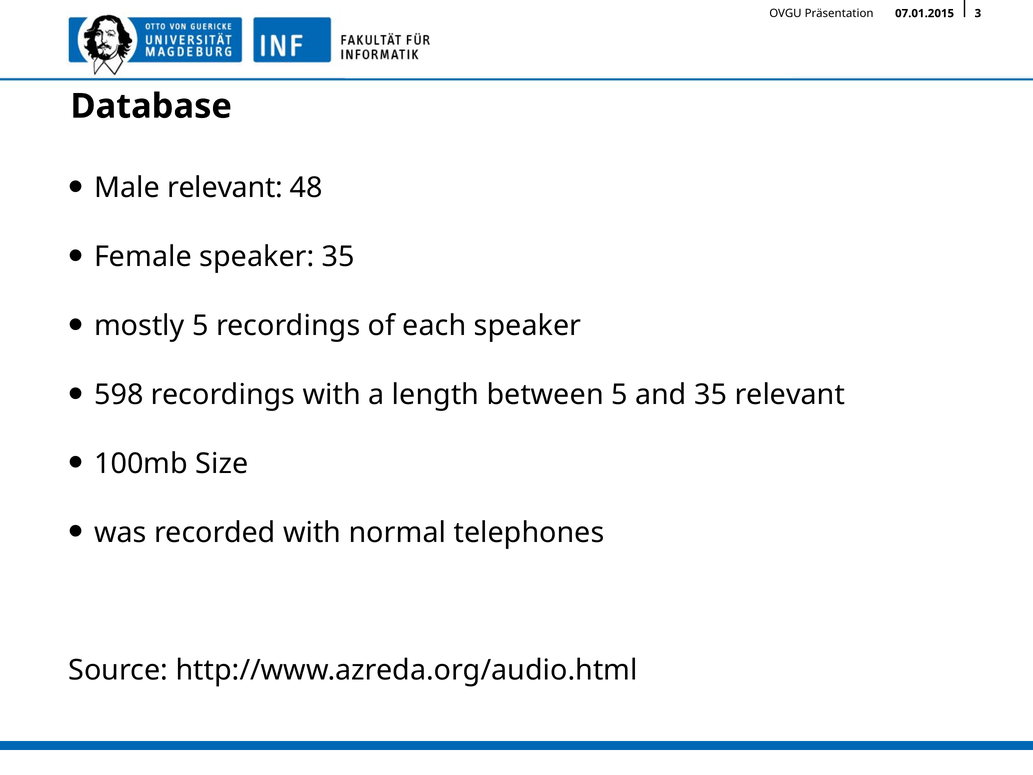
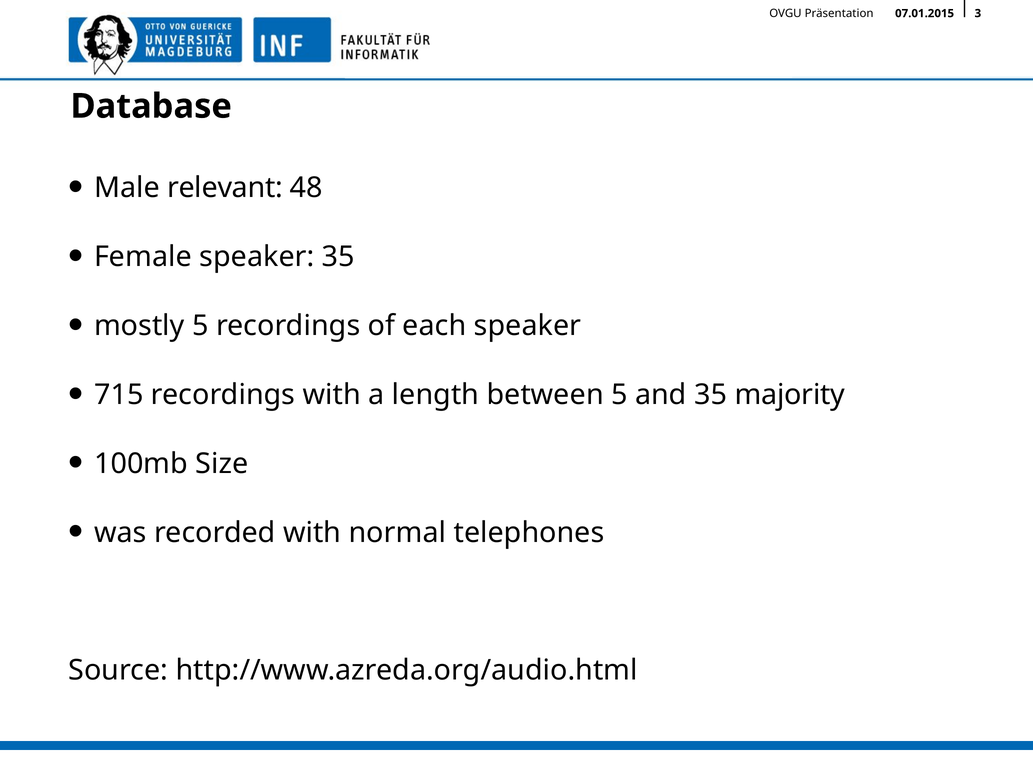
598: 598 -> 715
35 relevant: relevant -> majority
